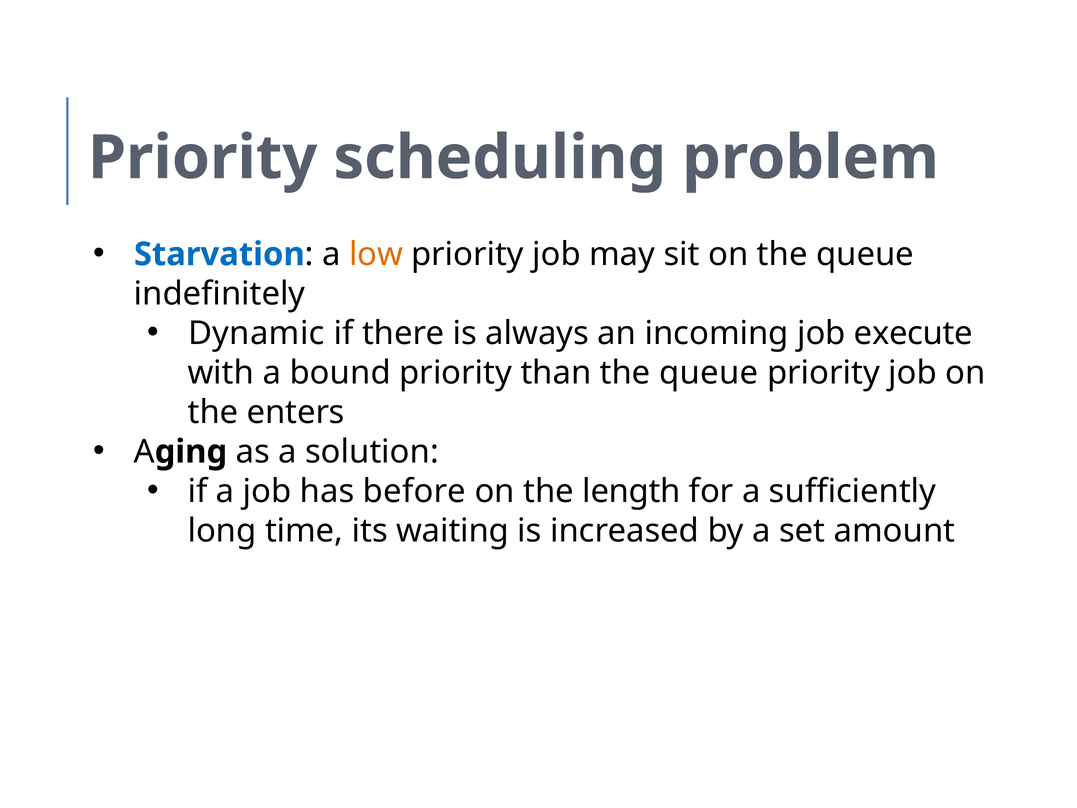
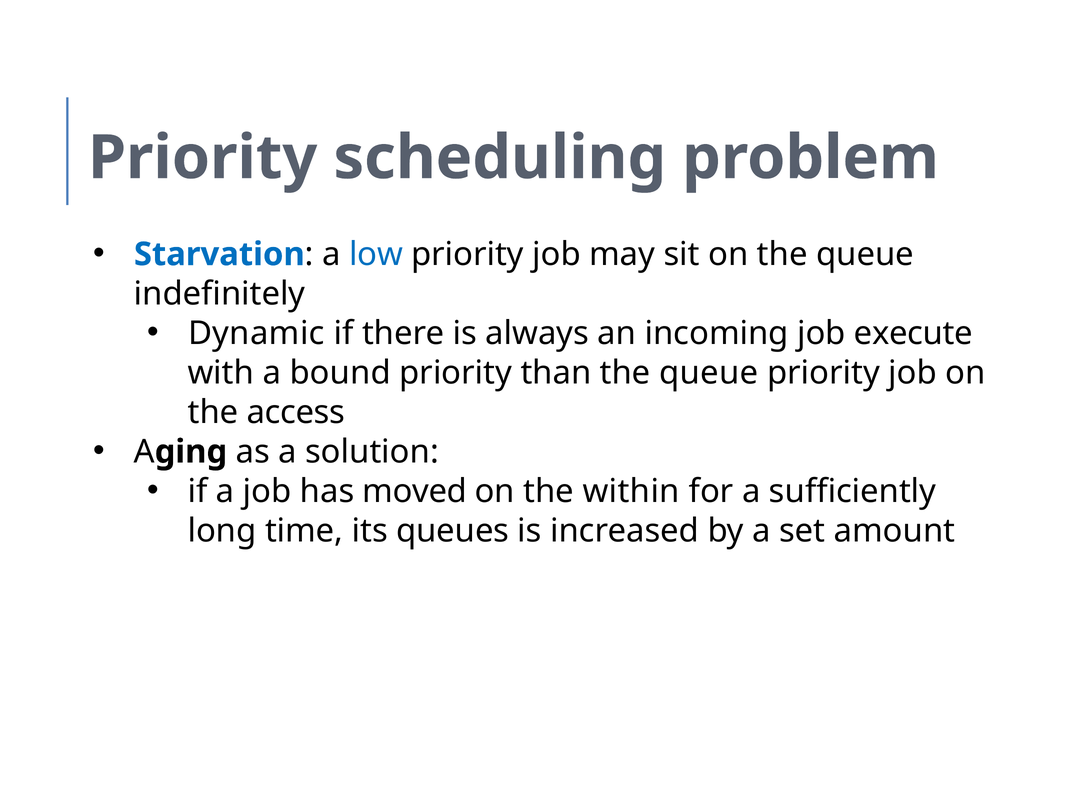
low colour: orange -> blue
enters: enters -> access
before: before -> moved
length: length -> within
waiting: waiting -> queues
